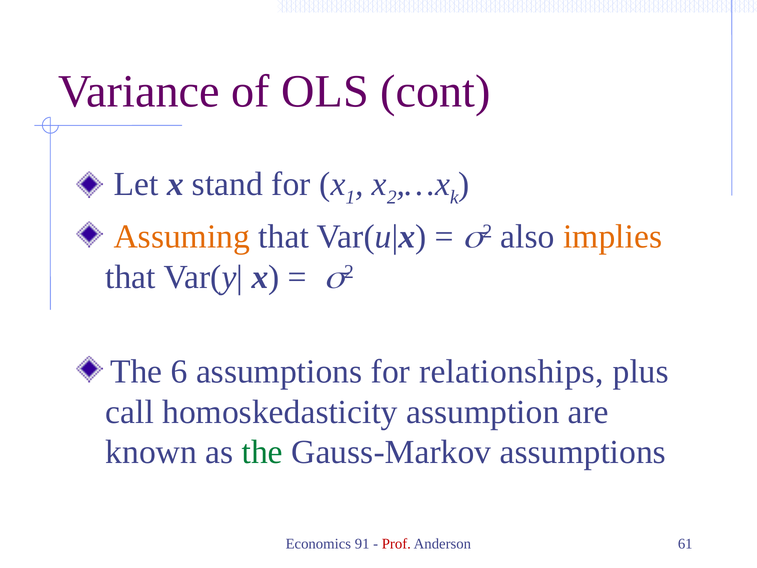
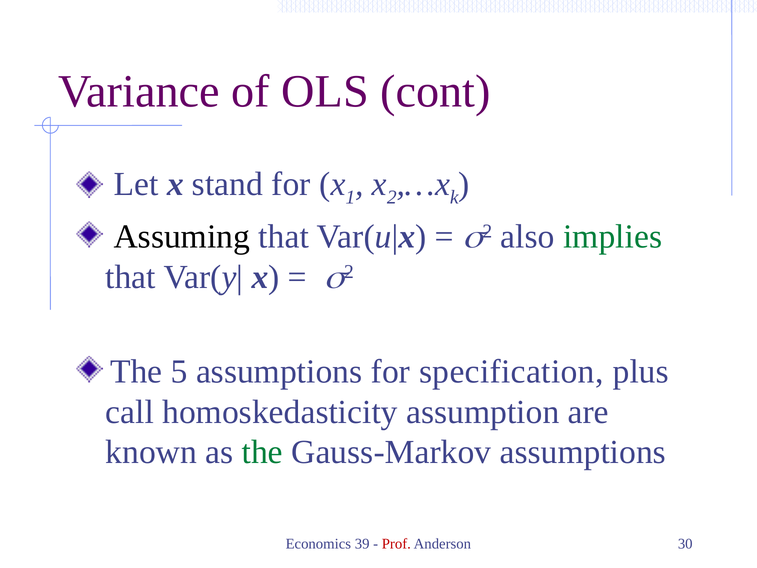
Assuming colour: orange -> black
implies colour: orange -> green
6: 6 -> 5
relationships: relationships -> specification
91: 91 -> 39
61: 61 -> 30
